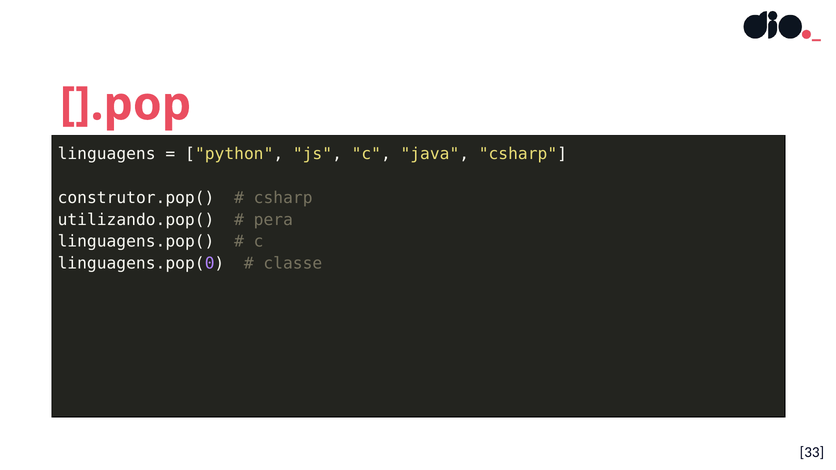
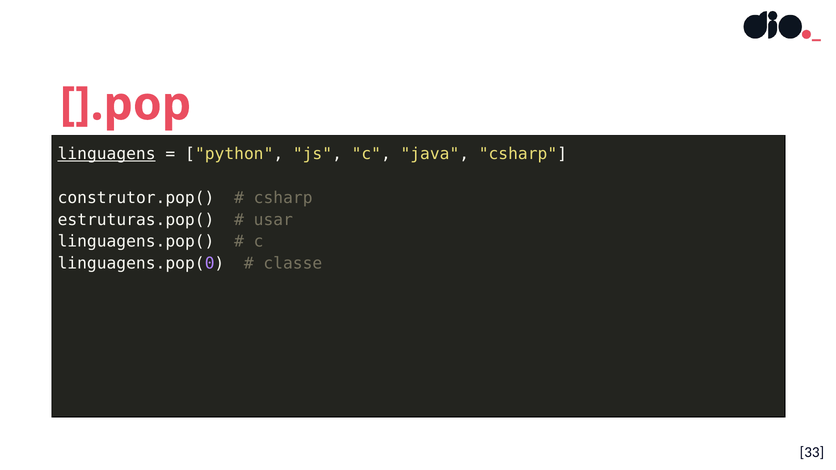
linguagens underline: none -> present
utilizando.pop(: utilizando.pop( -> estruturas.pop(
pera: pera -> usar
